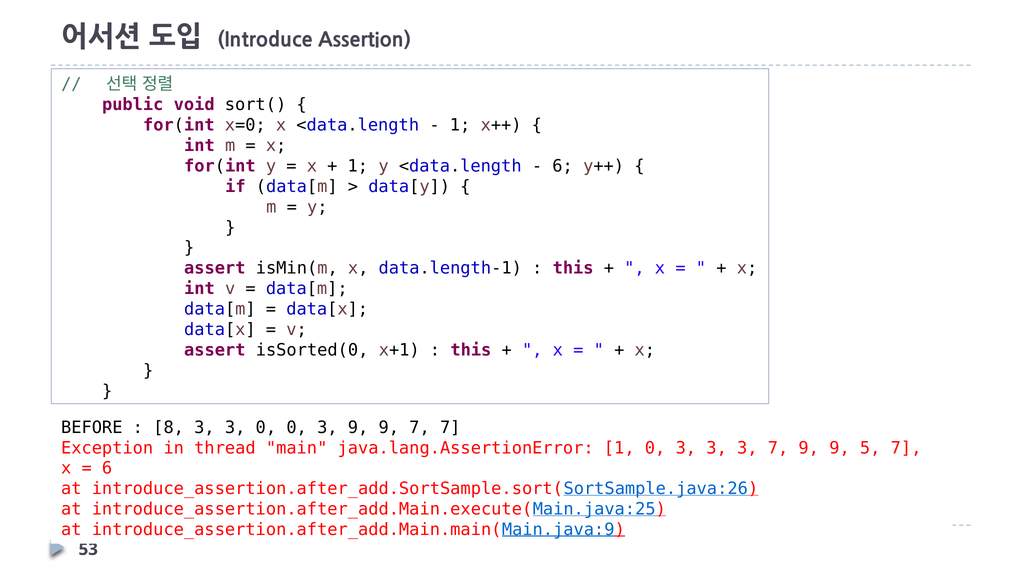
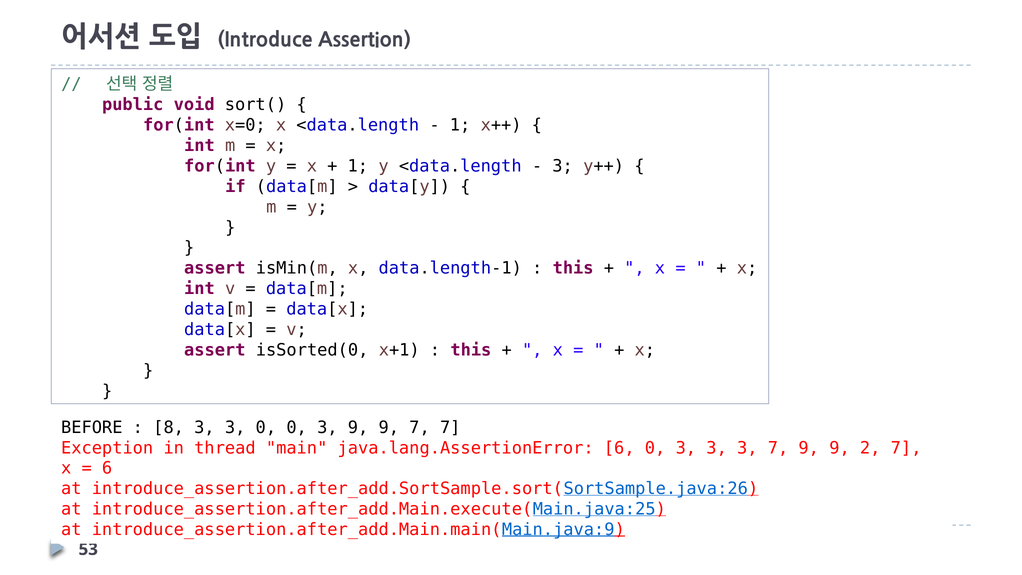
6 at (563, 166): 6 -> 3
java.lang.AssertionError 1: 1 -> 6
5: 5 -> 2
